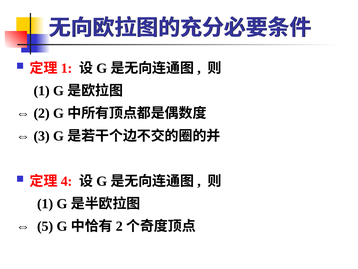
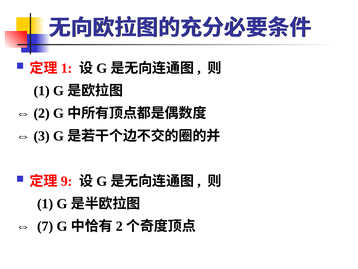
4: 4 -> 9
5: 5 -> 7
